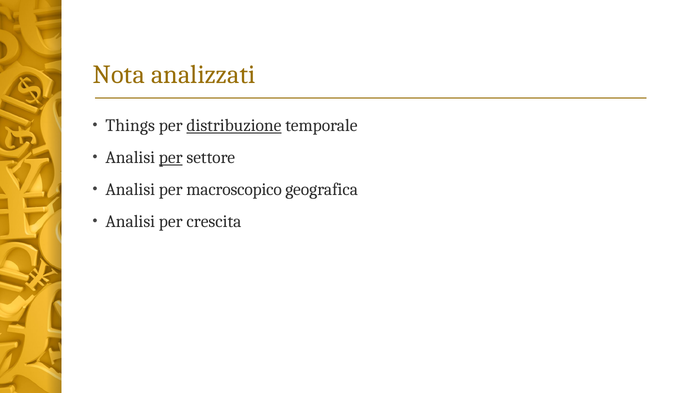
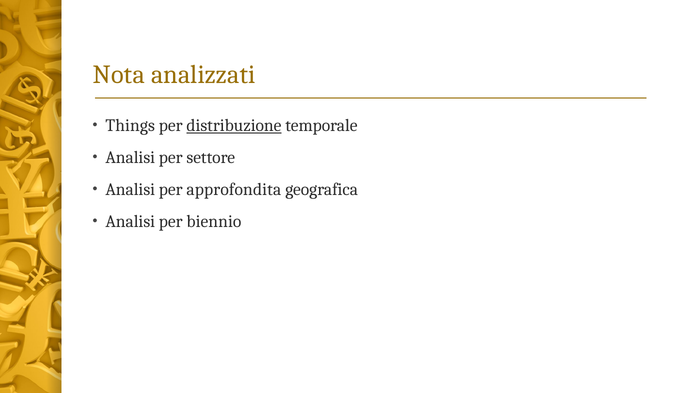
per at (171, 158) underline: present -> none
macroscopico: macroscopico -> approfondita
crescita: crescita -> biennio
